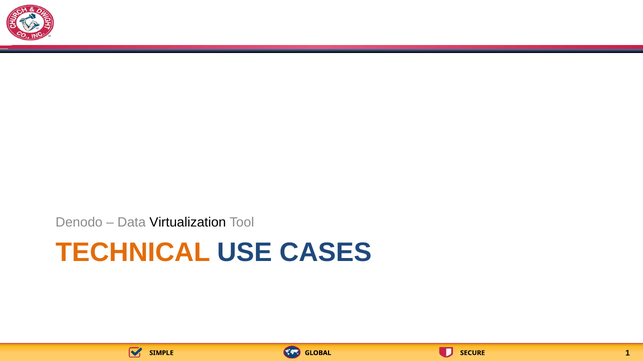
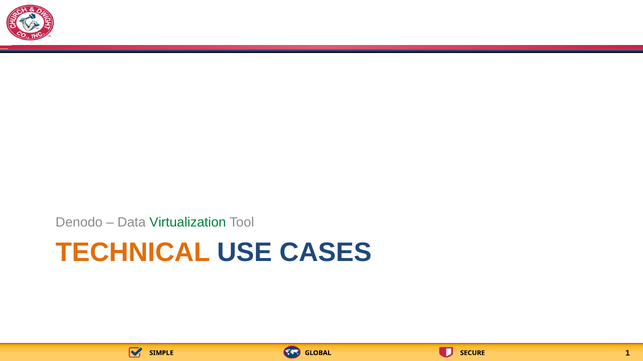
Virtualization colour: black -> green
